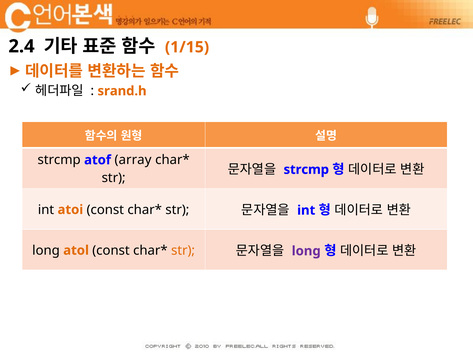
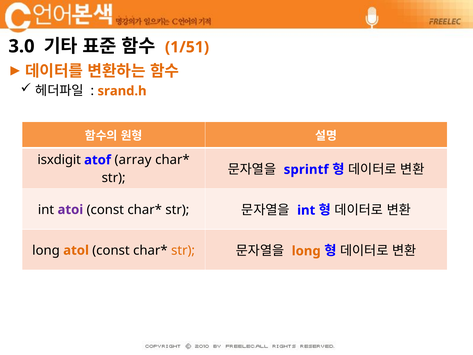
2.4: 2.4 -> 3.0
1/15: 1/15 -> 1/51
strcmp at (59, 160): strcmp -> isxdigit
strcmp at (306, 169): strcmp -> sprintf
atoi colour: orange -> purple
long at (306, 251) colour: purple -> orange
